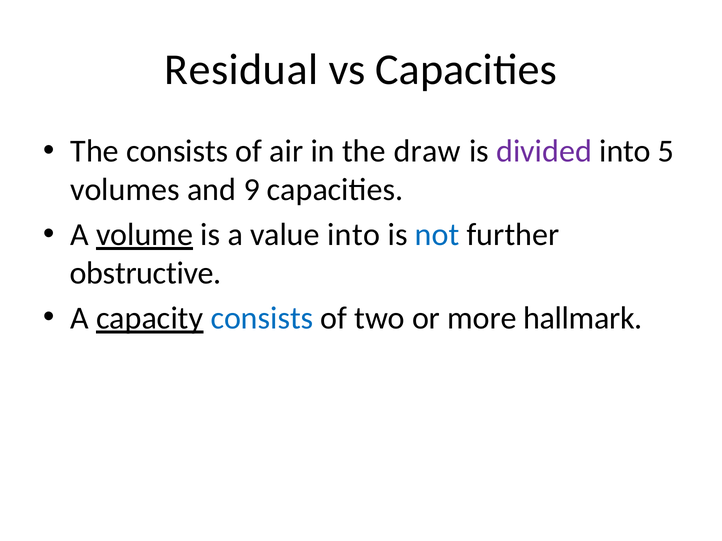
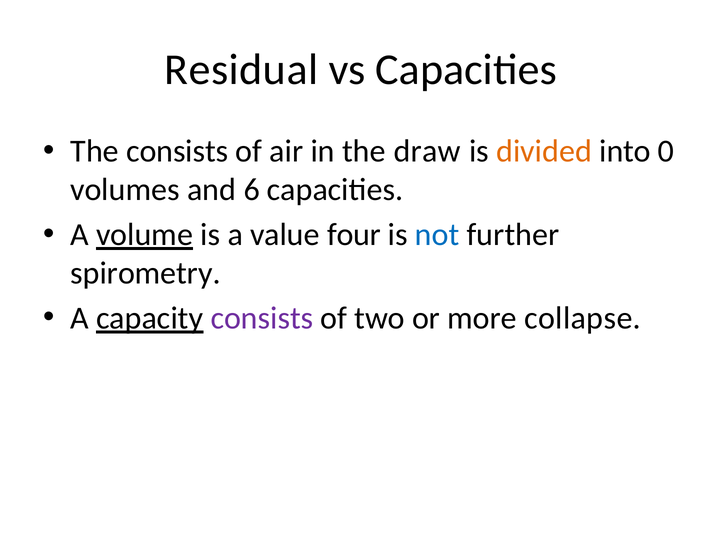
divided colour: purple -> orange
5: 5 -> 0
9: 9 -> 6
value into: into -> four
obstructive: obstructive -> spirometry
consists at (262, 318) colour: blue -> purple
hallmark: hallmark -> collapse
